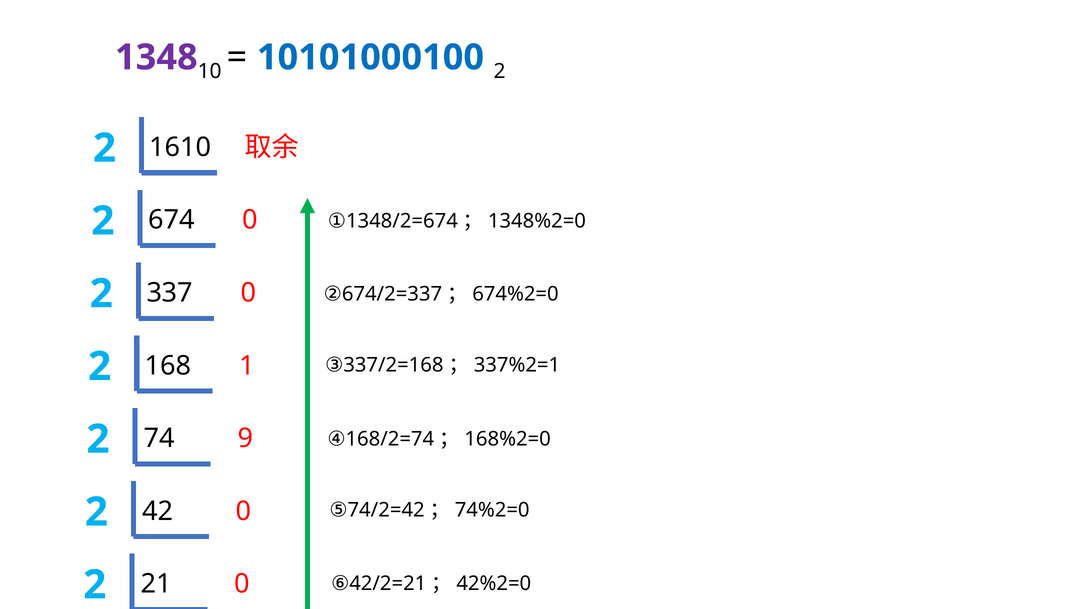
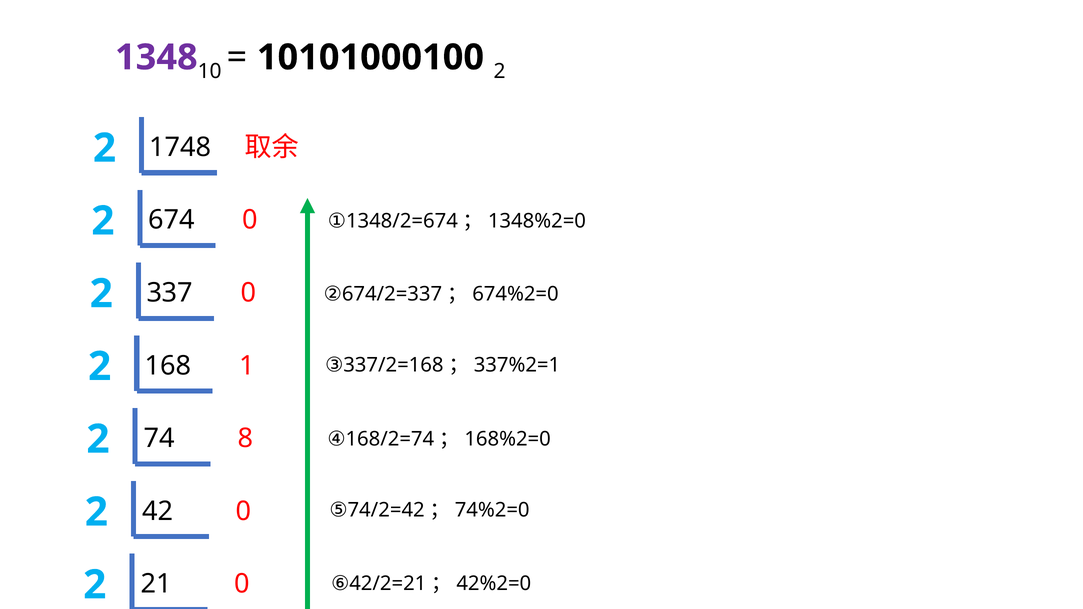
10101000100 colour: blue -> black
1610: 1610 -> 1748
9: 9 -> 8
